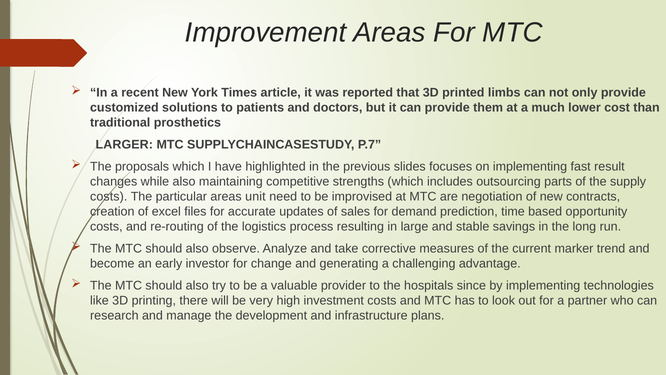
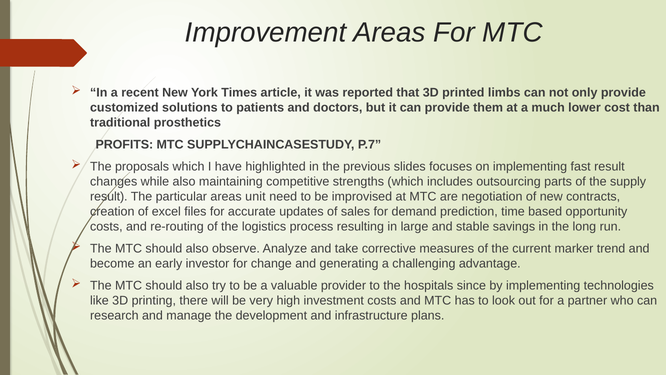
LARGER: LARGER -> PROFITS
costs at (109, 196): costs -> result
